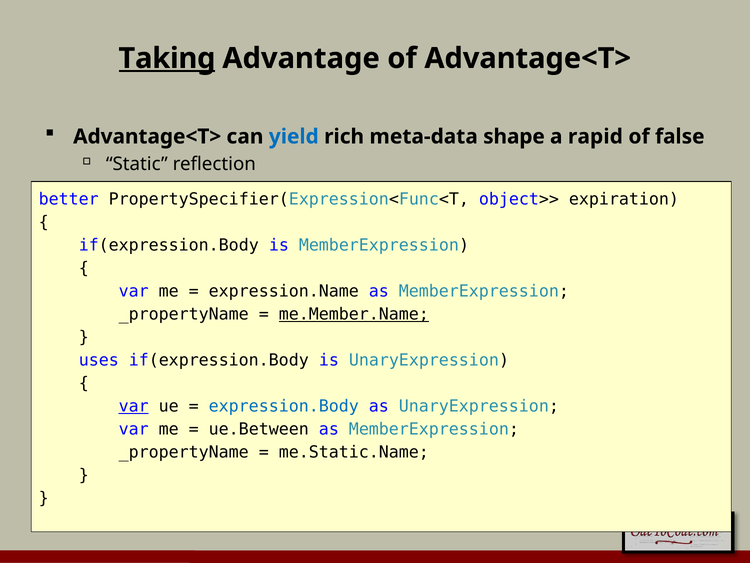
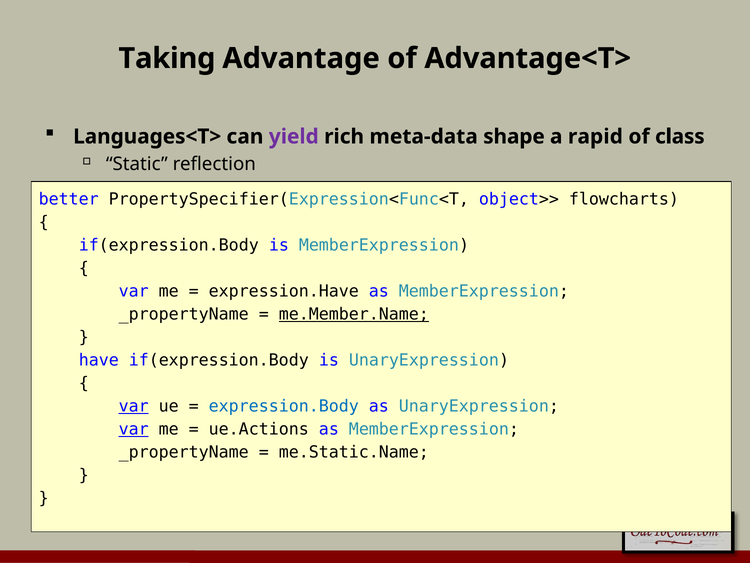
Taking underline: present -> none
Advantage<T> at (147, 136): Advantage<T> -> Languages<T>
yield colour: blue -> purple
false: false -> class
expiration: expiration -> flowcharts
expression.Name: expression.Name -> expression.Have
uses: uses -> have
var at (134, 429) underline: none -> present
ue.Between: ue.Between -> ue.Actions
